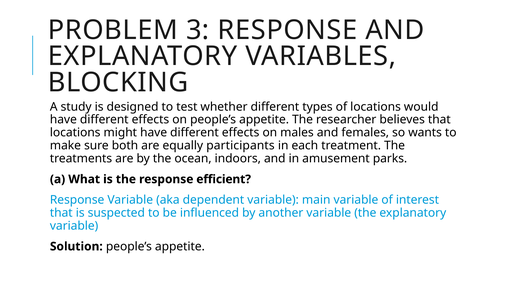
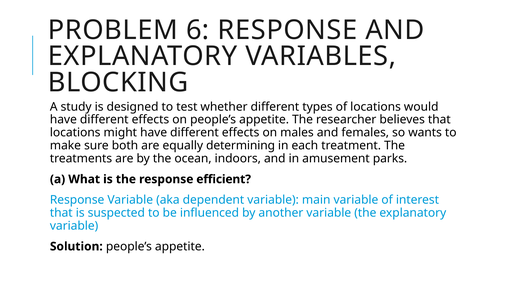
3: 3 -> 6
participants: participants -> determining
